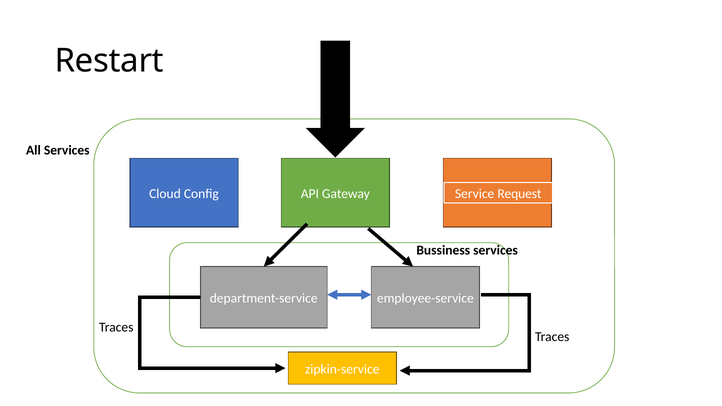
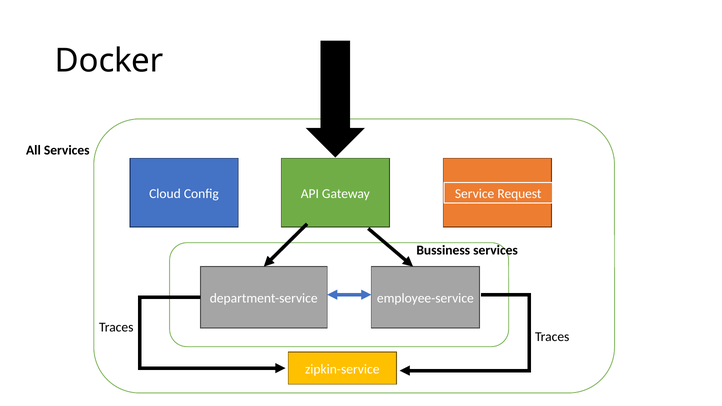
Restart: Restart -> Docker
